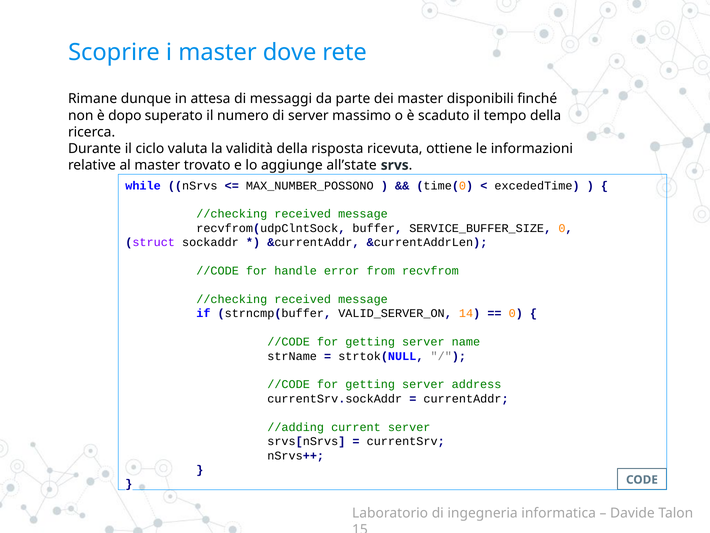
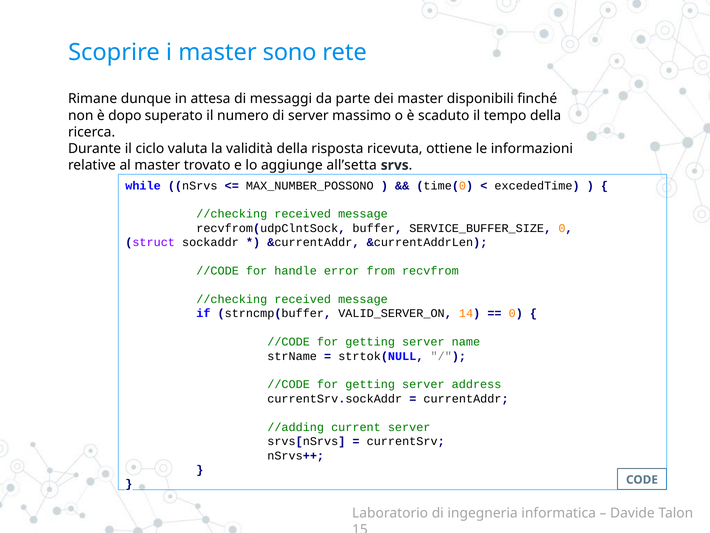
dove: dove -> sono
all’state: all’state -> all’setta
